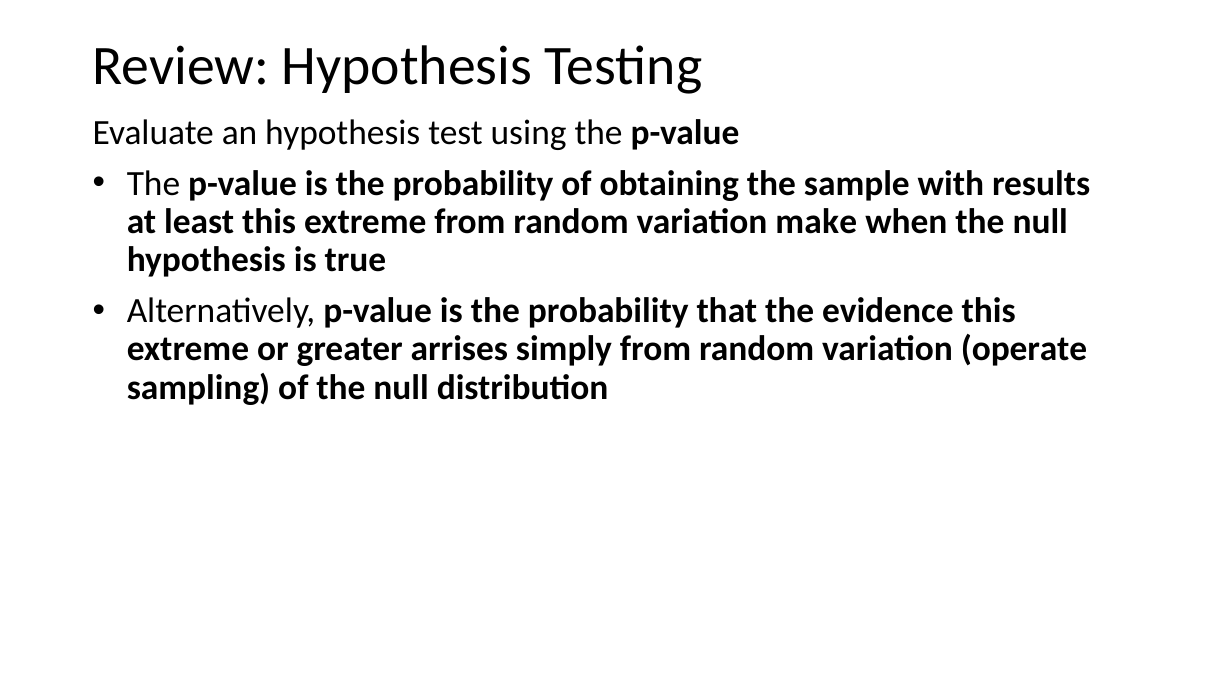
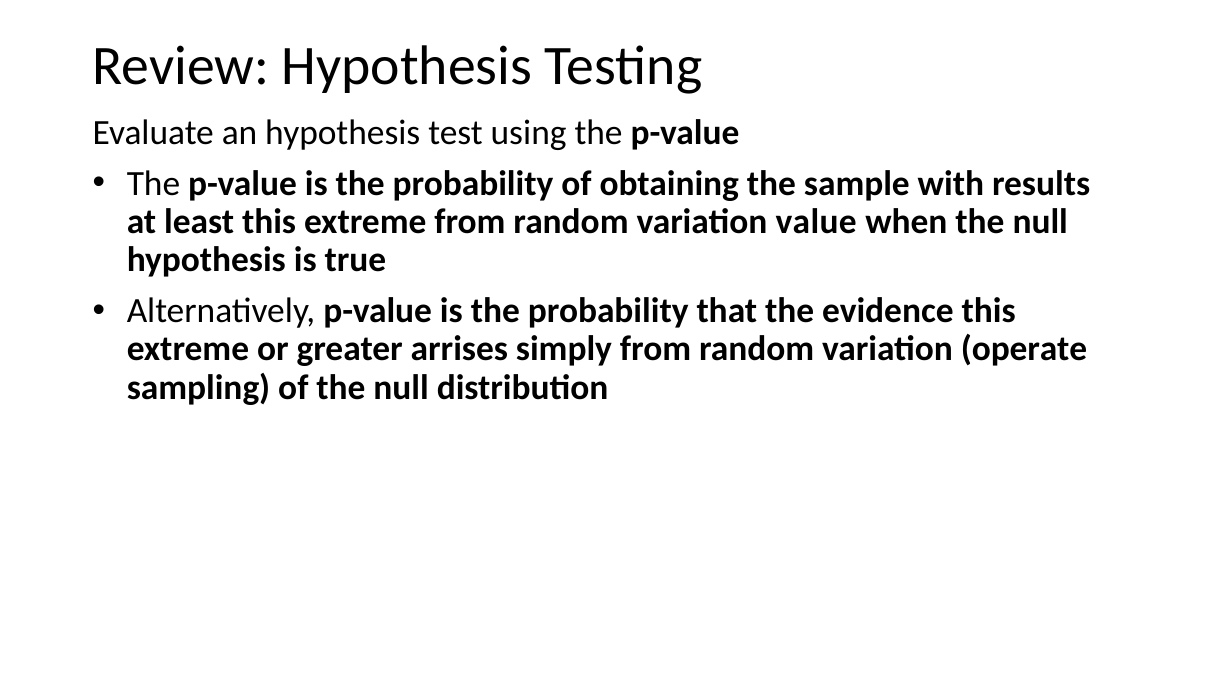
make: make -> value
